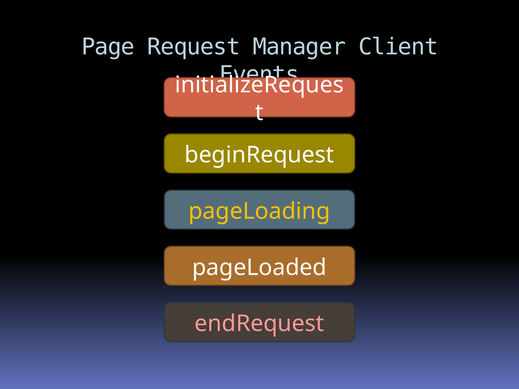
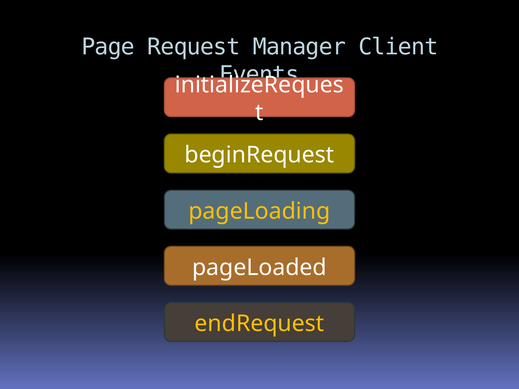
endRequest colour: pink -> yellow
